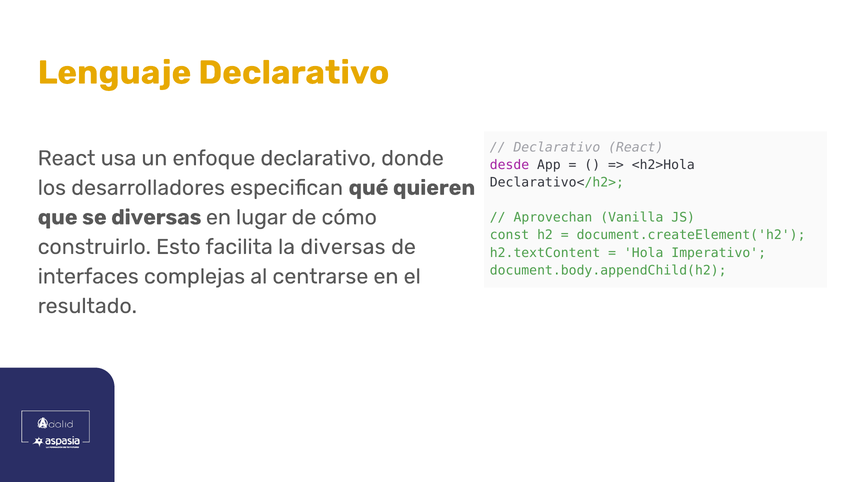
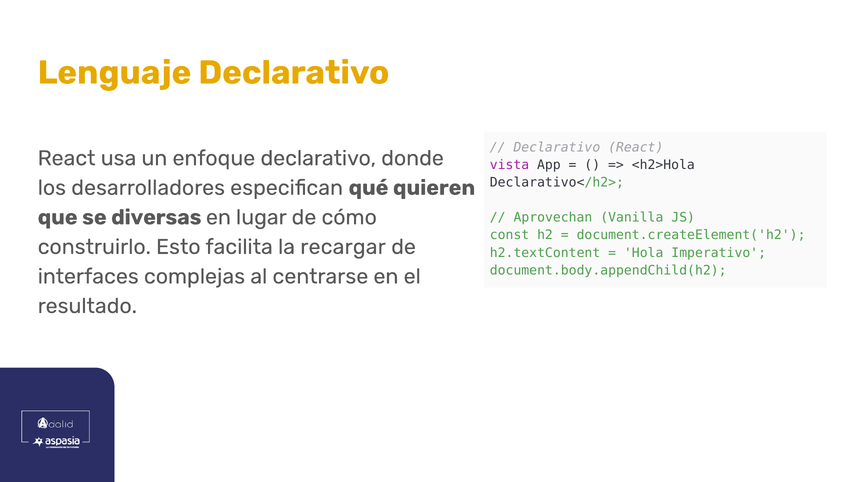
desde: desde -> vista
la diversas: diversas -> recargar
